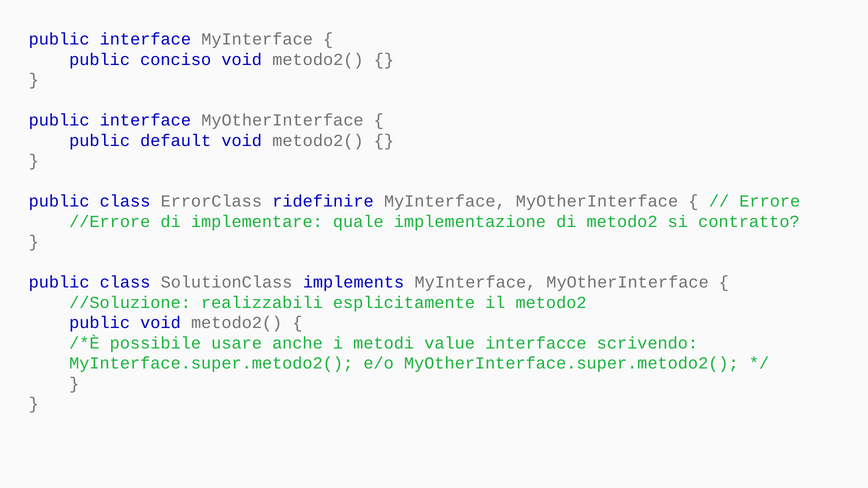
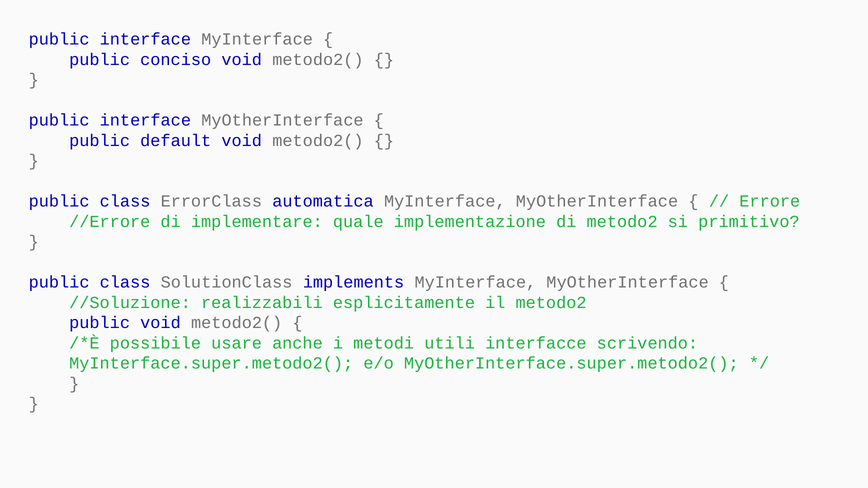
ridefinire: ridefinire -> automatica
contratto: contratto -> primitivo
value: value -> utili
